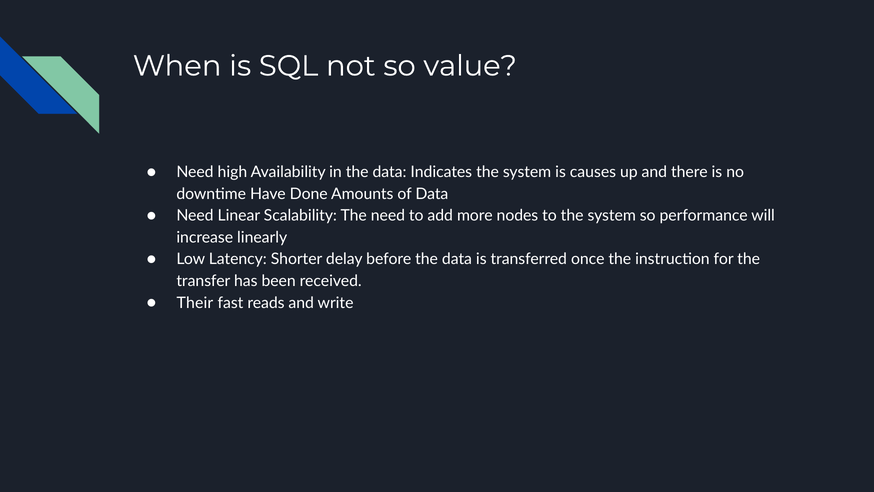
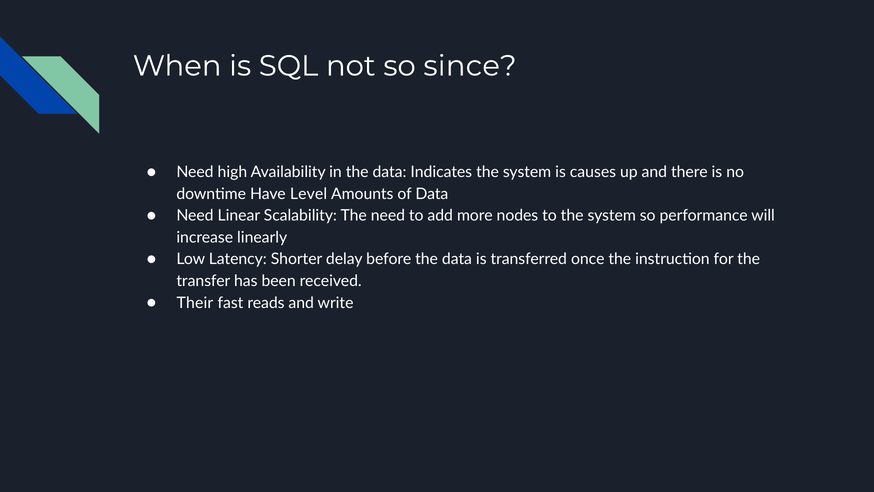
value: value -> since
Done: Done -> Level
